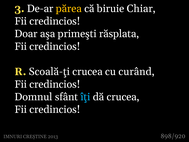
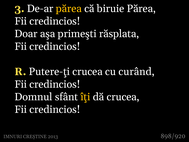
biruie Chiar: Chiar -> Părea
Scoală-ţi: Scoală-ţi -> Putere-ţi
îţi colour: light blue -> yellow
